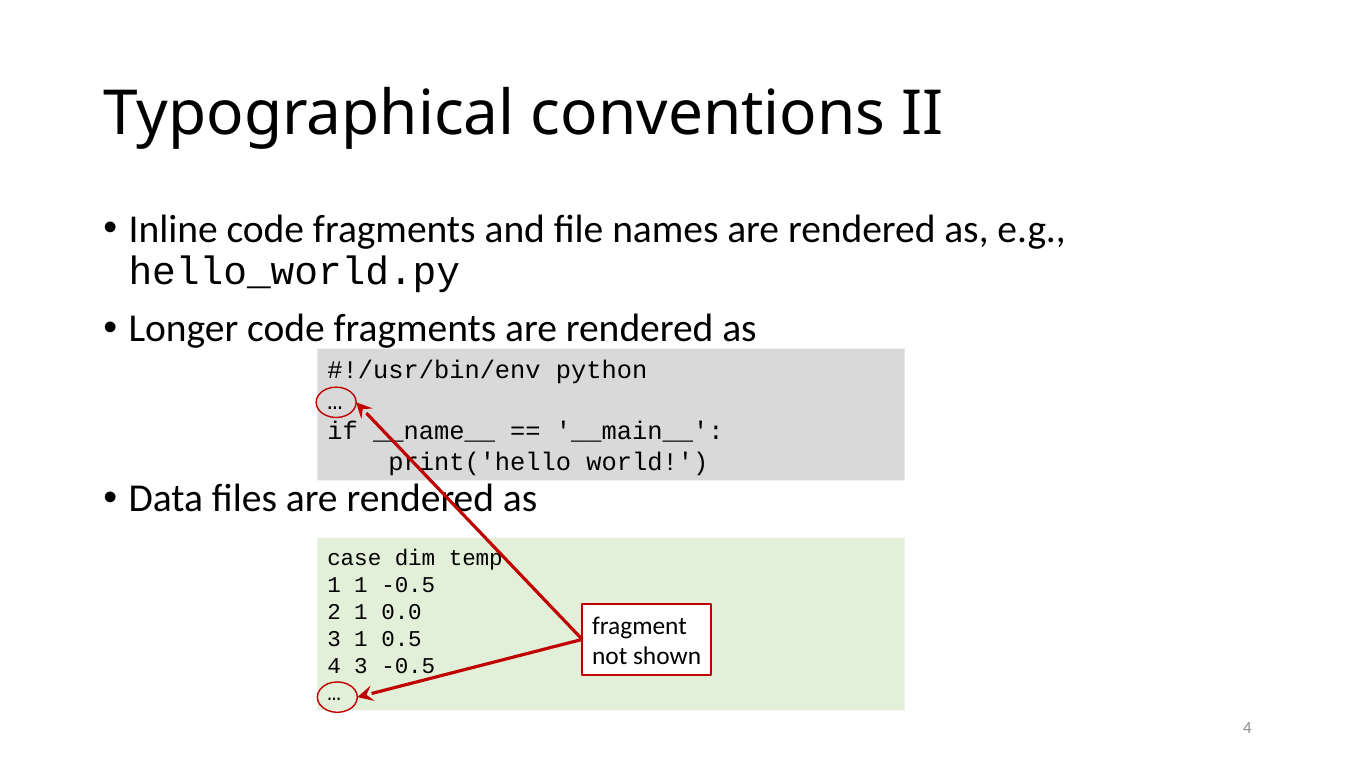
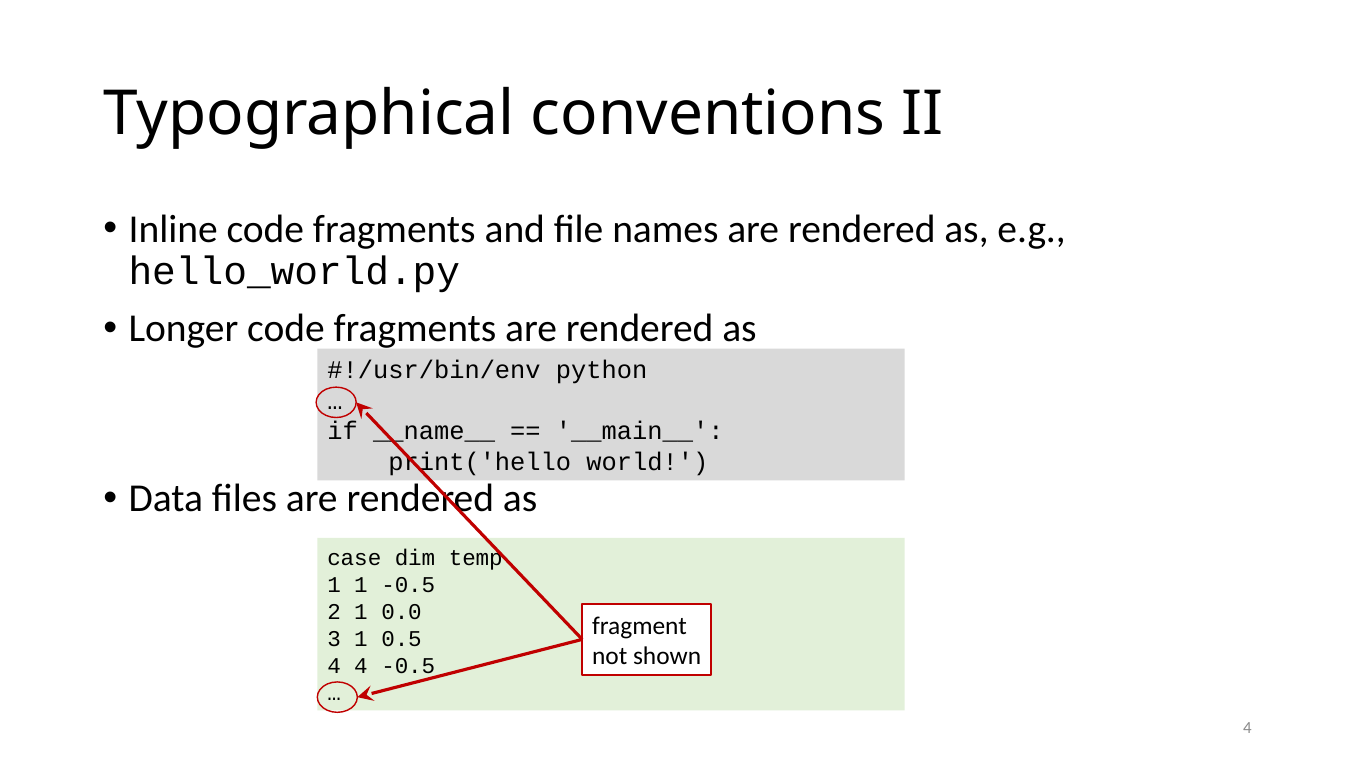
4 3: 3 -> 4
